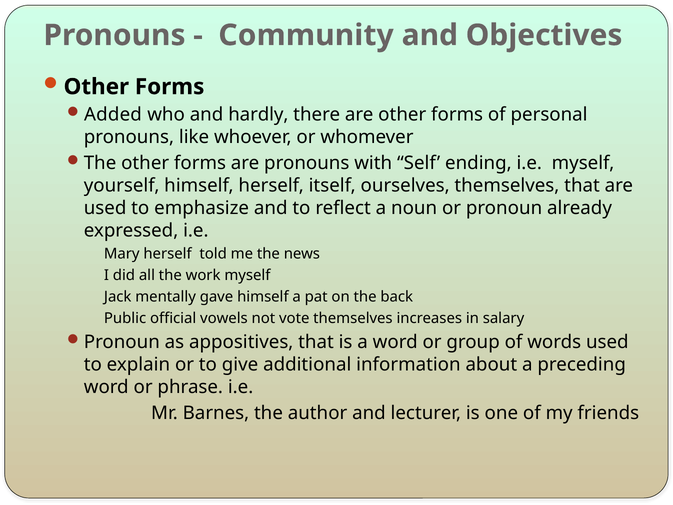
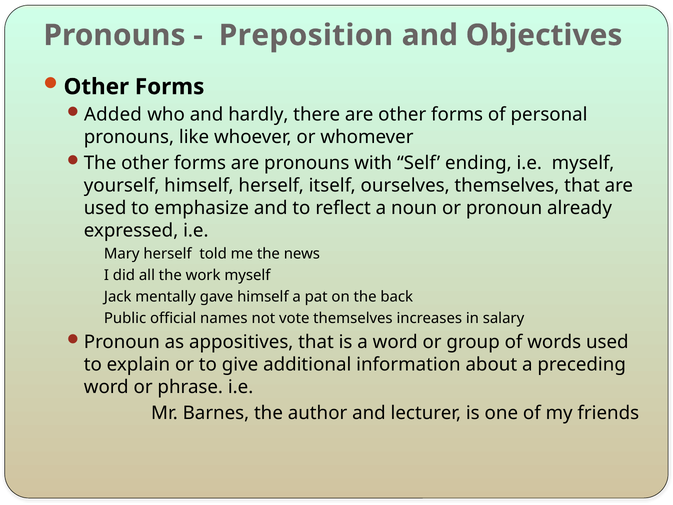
Community: Community -> Preposition
vowels: vowels -> names
